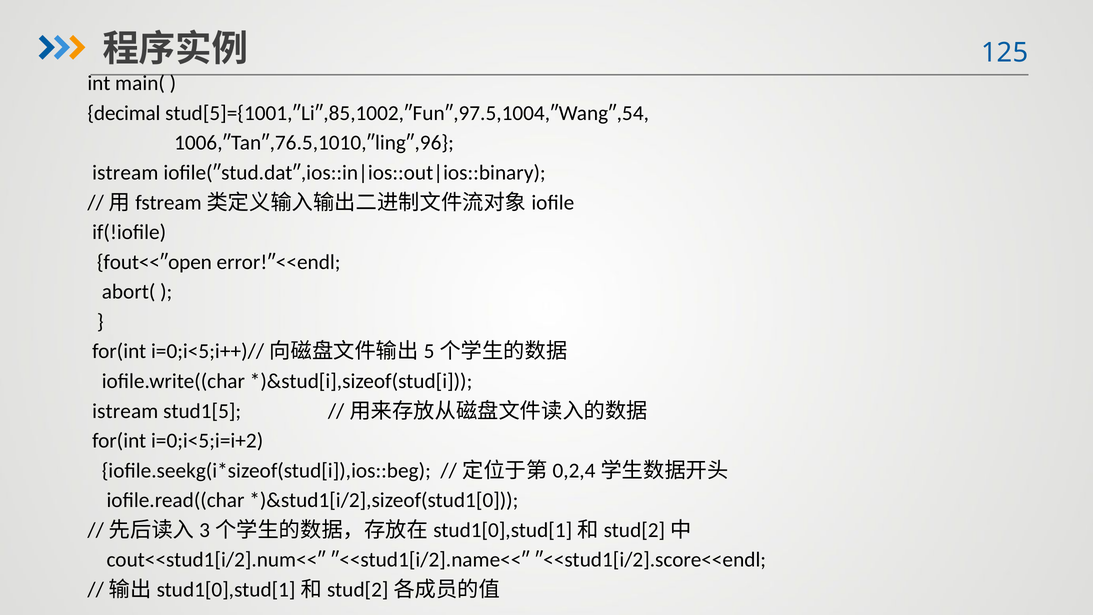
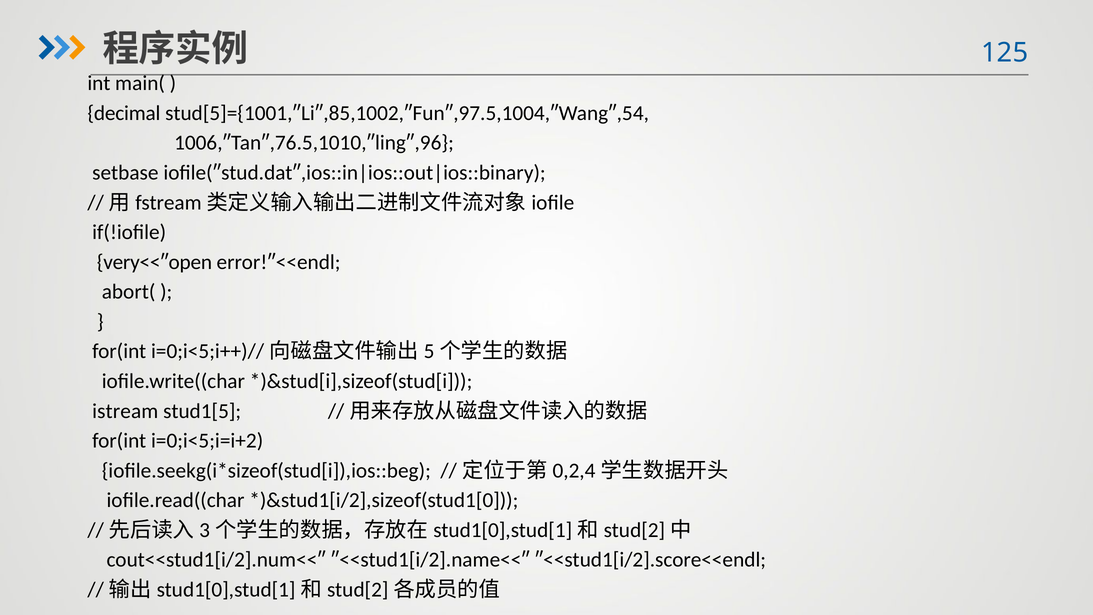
istream at (125, 173): istream -> setbase
fout<<″open: fout<<″open -> very<<″open
